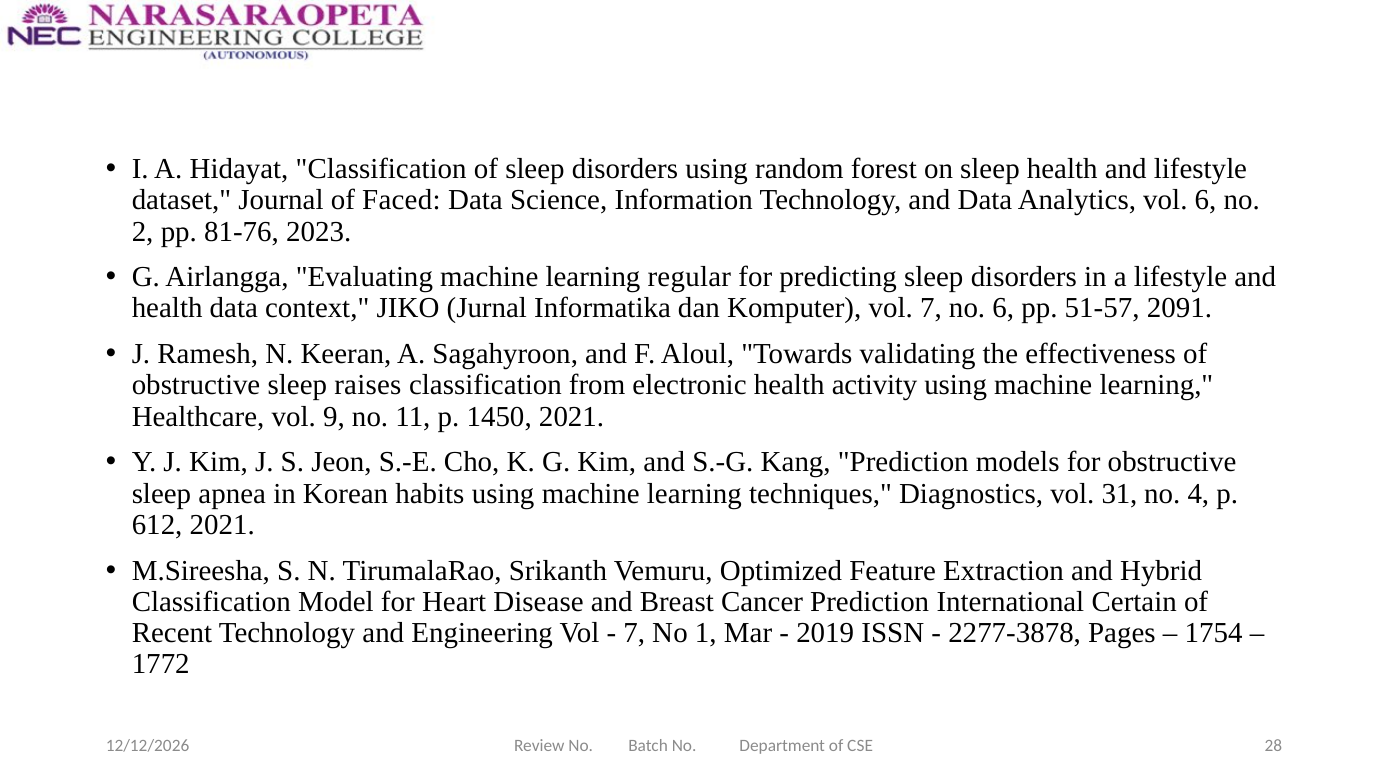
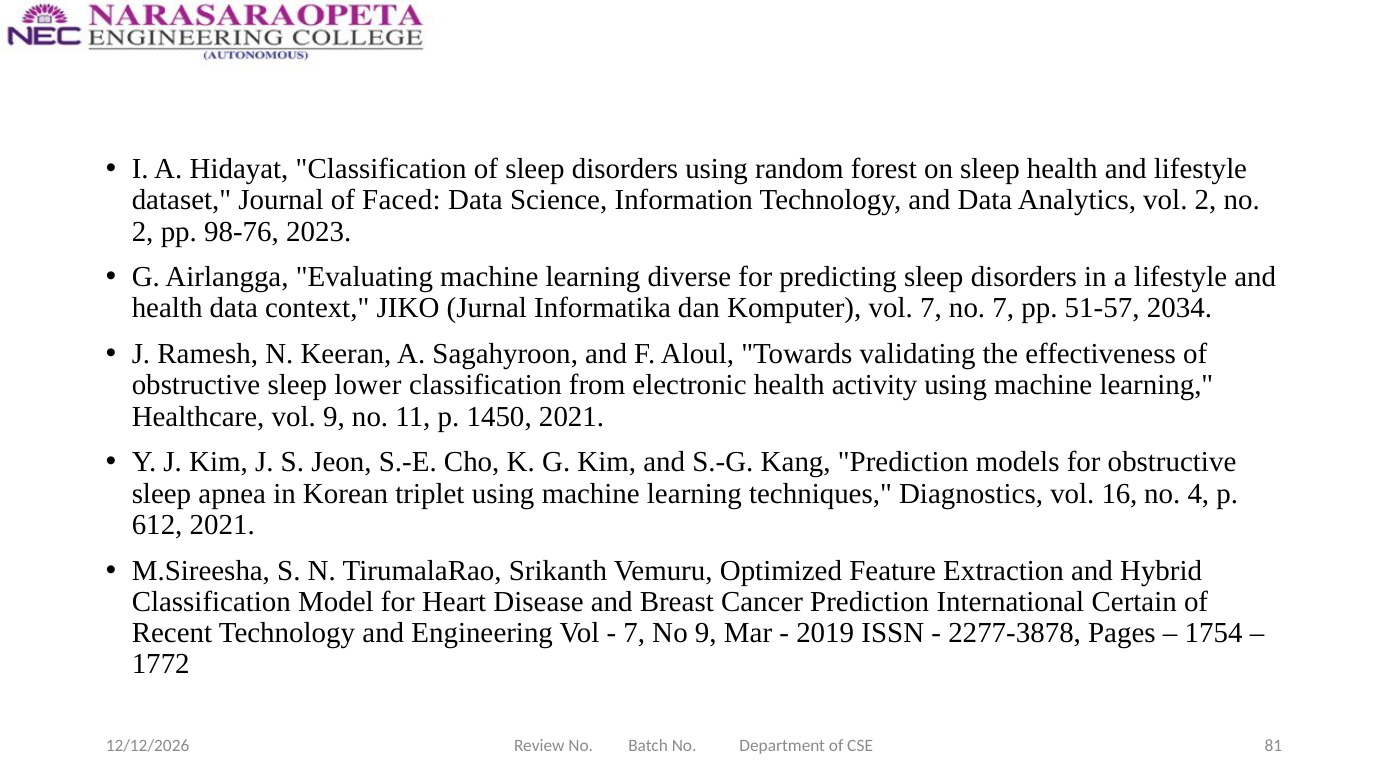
vol 6: 6 -> 2
81-76: 81-76 -> 98-76
regular: regular -> diverse
no 6: 6 -> 7
2091: 2091 -> 2034
raises: raises -> lower
habits: habits -> triplet
31: 31 -> 16
No 1: 1 -> 9
28: 28 -> 81
